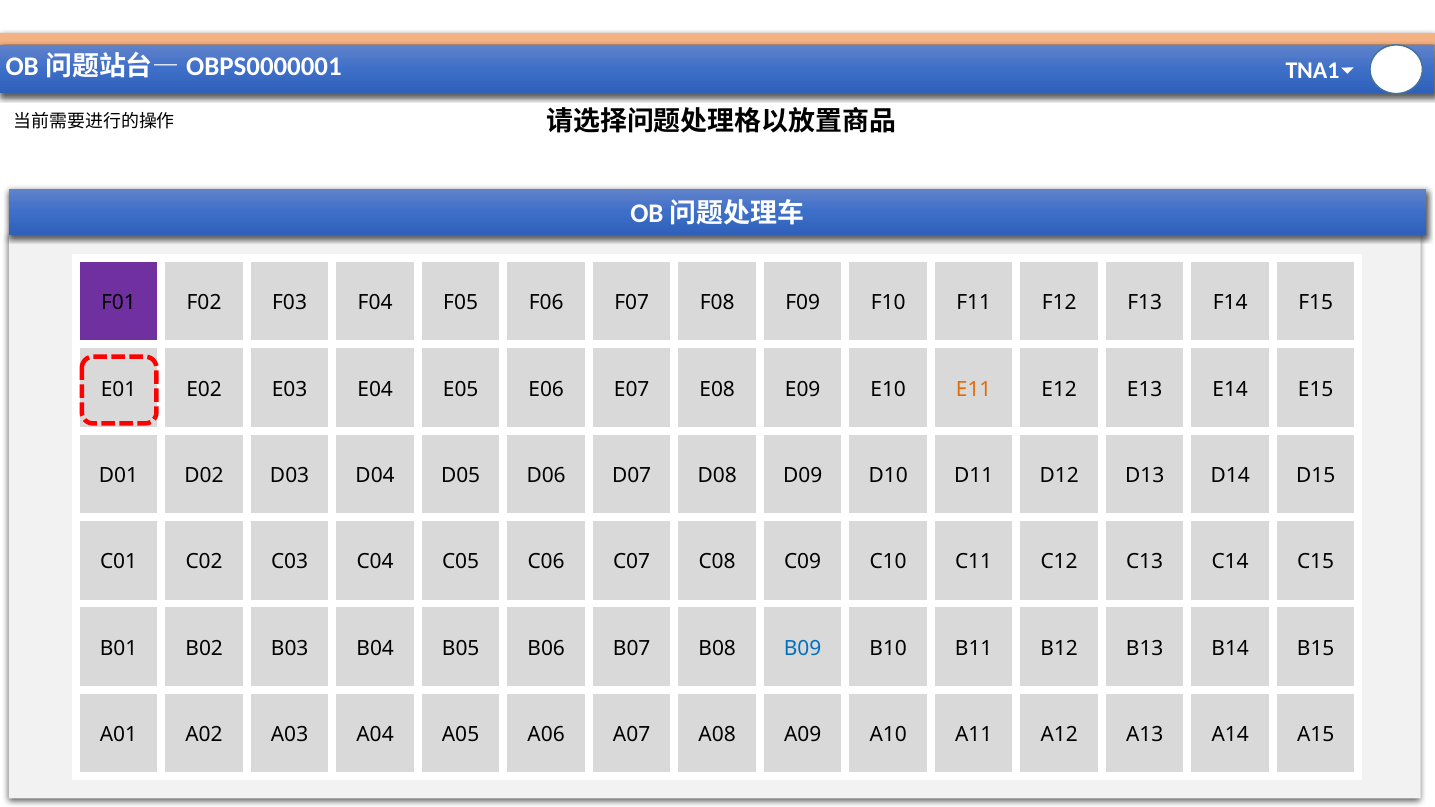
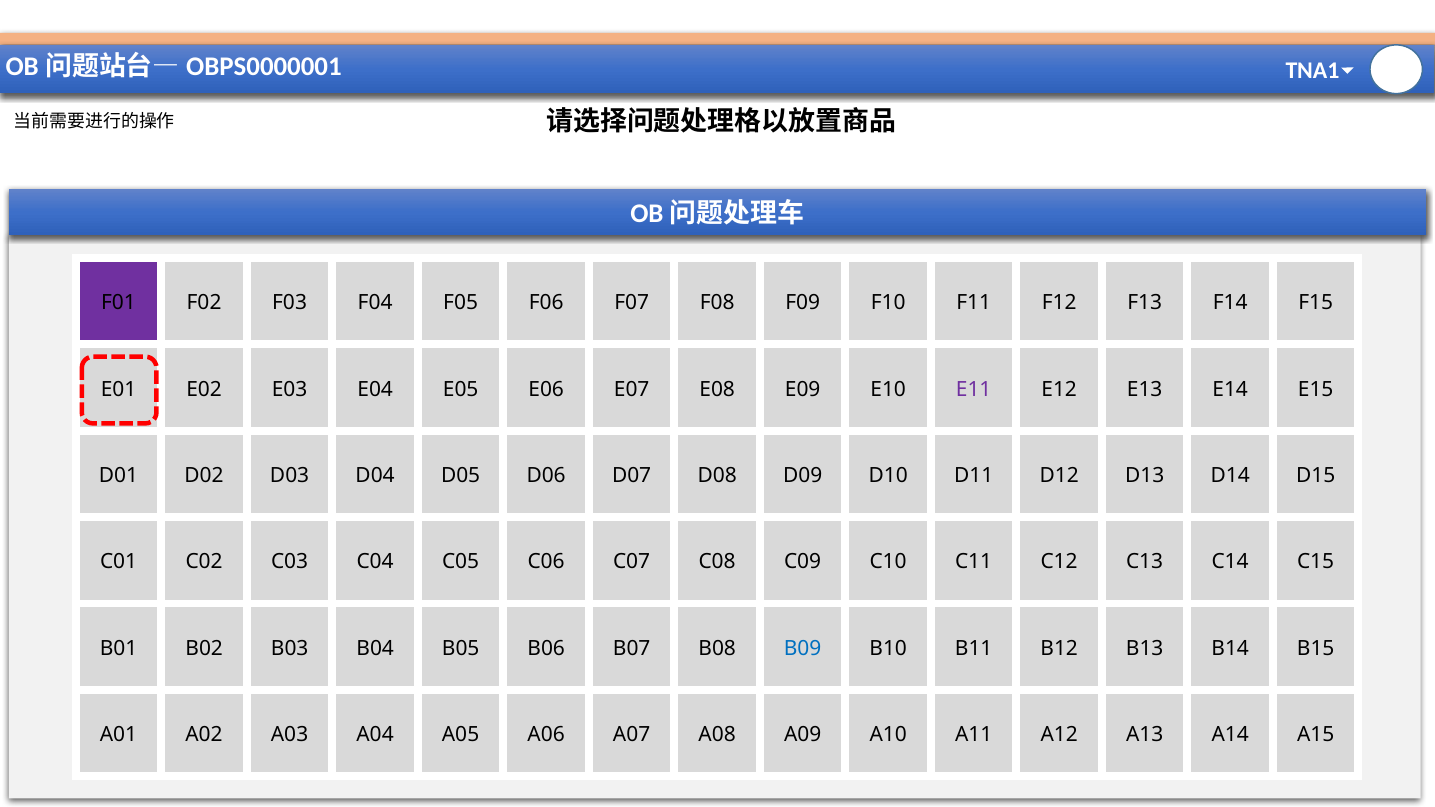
E11 colour: orange -> purple
